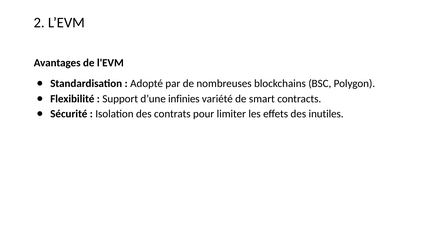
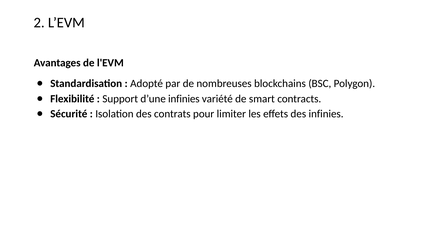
des inutiles: inutiles -> infinies
